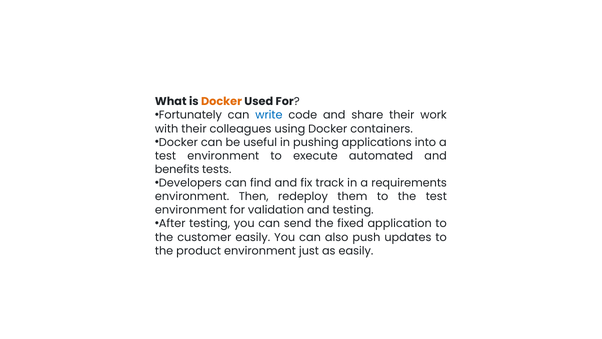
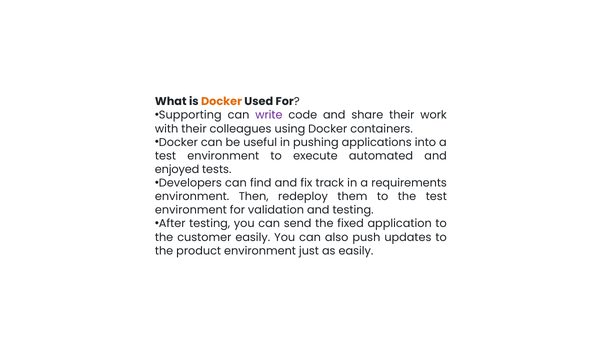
Fortunately: Fortunately -> Supporting
write colour: blue -> purple
benefits: benefits -> enjoyed
